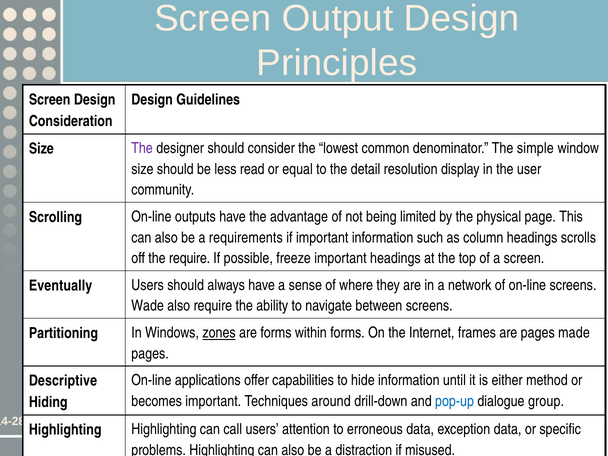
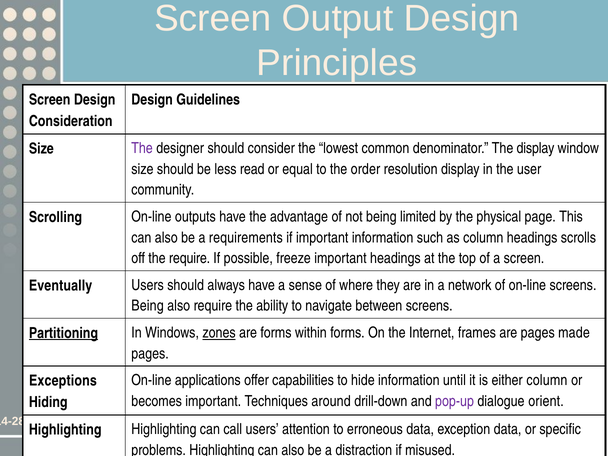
The simple: simple -> display
detail: detail -> order
Wade at (148, 306): Wade -> Being
Partitioning underline: none -> present
either method: method -> column
Descriptive: Descriptive -> Exceptions
pop-up colour: blue -> purple
group: group -> orient
